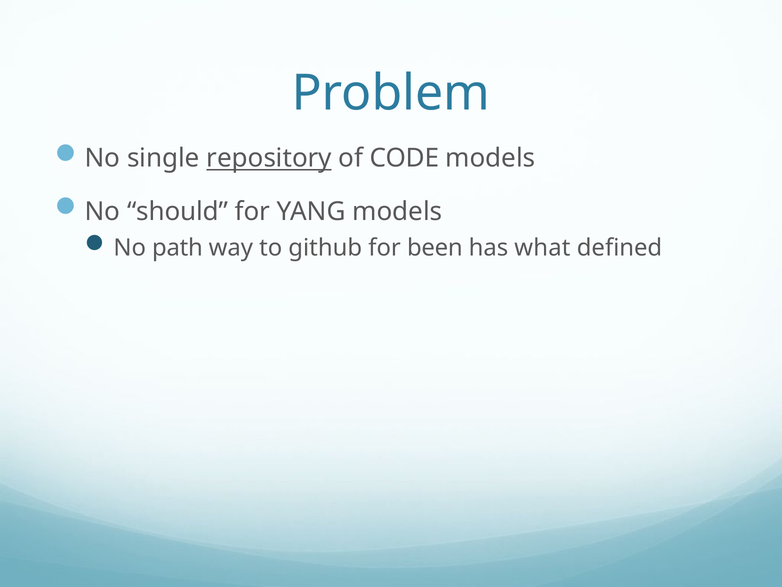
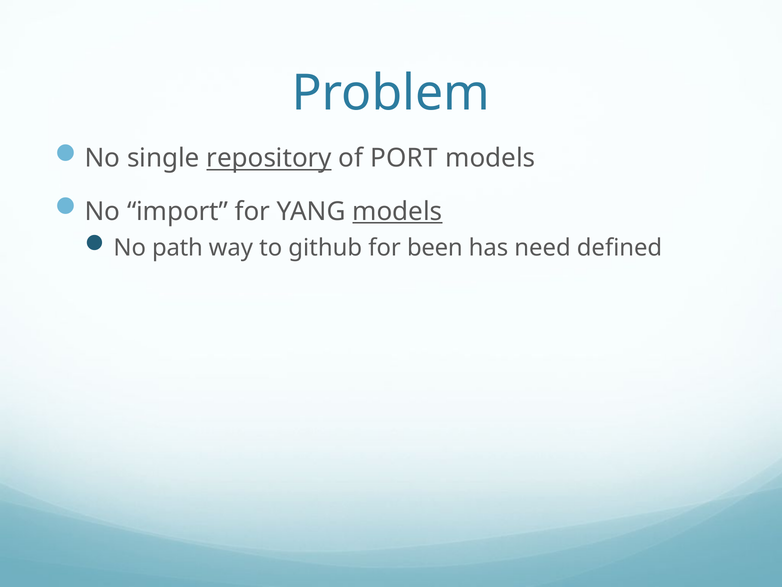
CODE: CODE -> PORT
should: should -> import
models at (397, 211) underline: none -> present
what: what -> need
